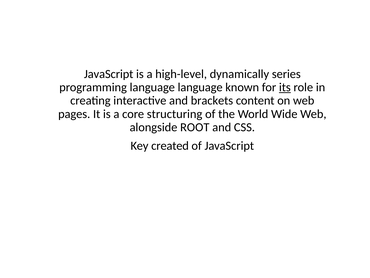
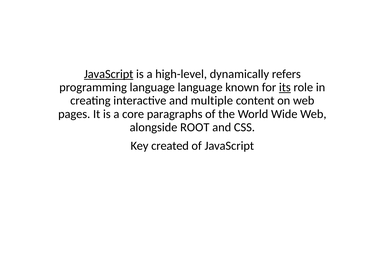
JavaScript at (109, 74) underline: none -> present
series: series -> refers
brackets: brackets -> multiple
structuring: structuring -> paragraphs
